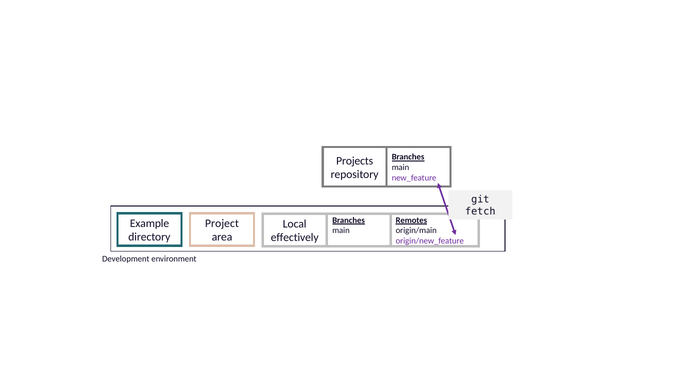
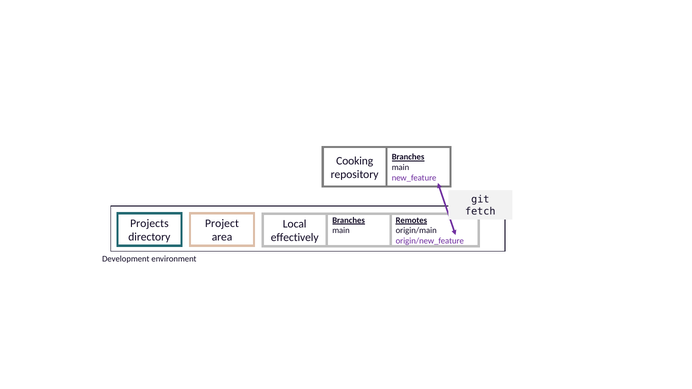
Projects: Projects -> Cooking
Example: Example -> Projects
